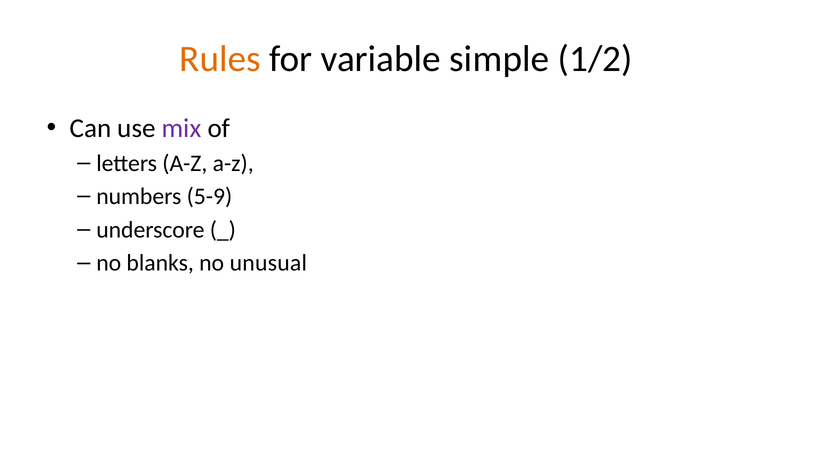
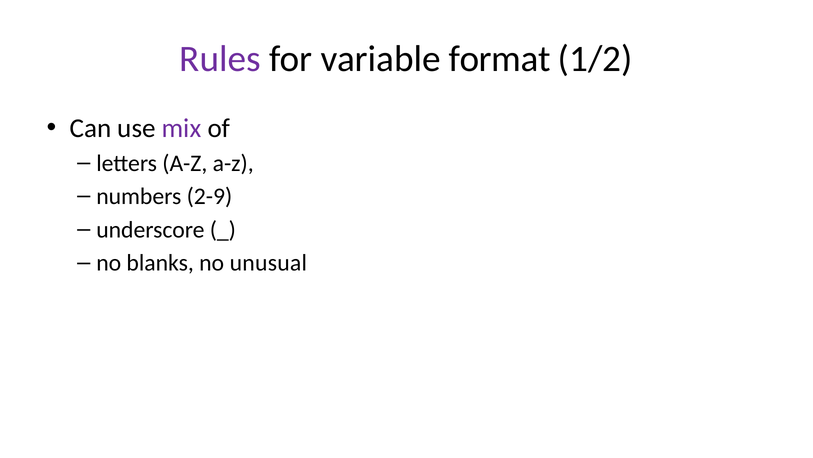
Rules colour: orange -> purple
simple: simple -> format
5-9: 5-9 -> 2-9
